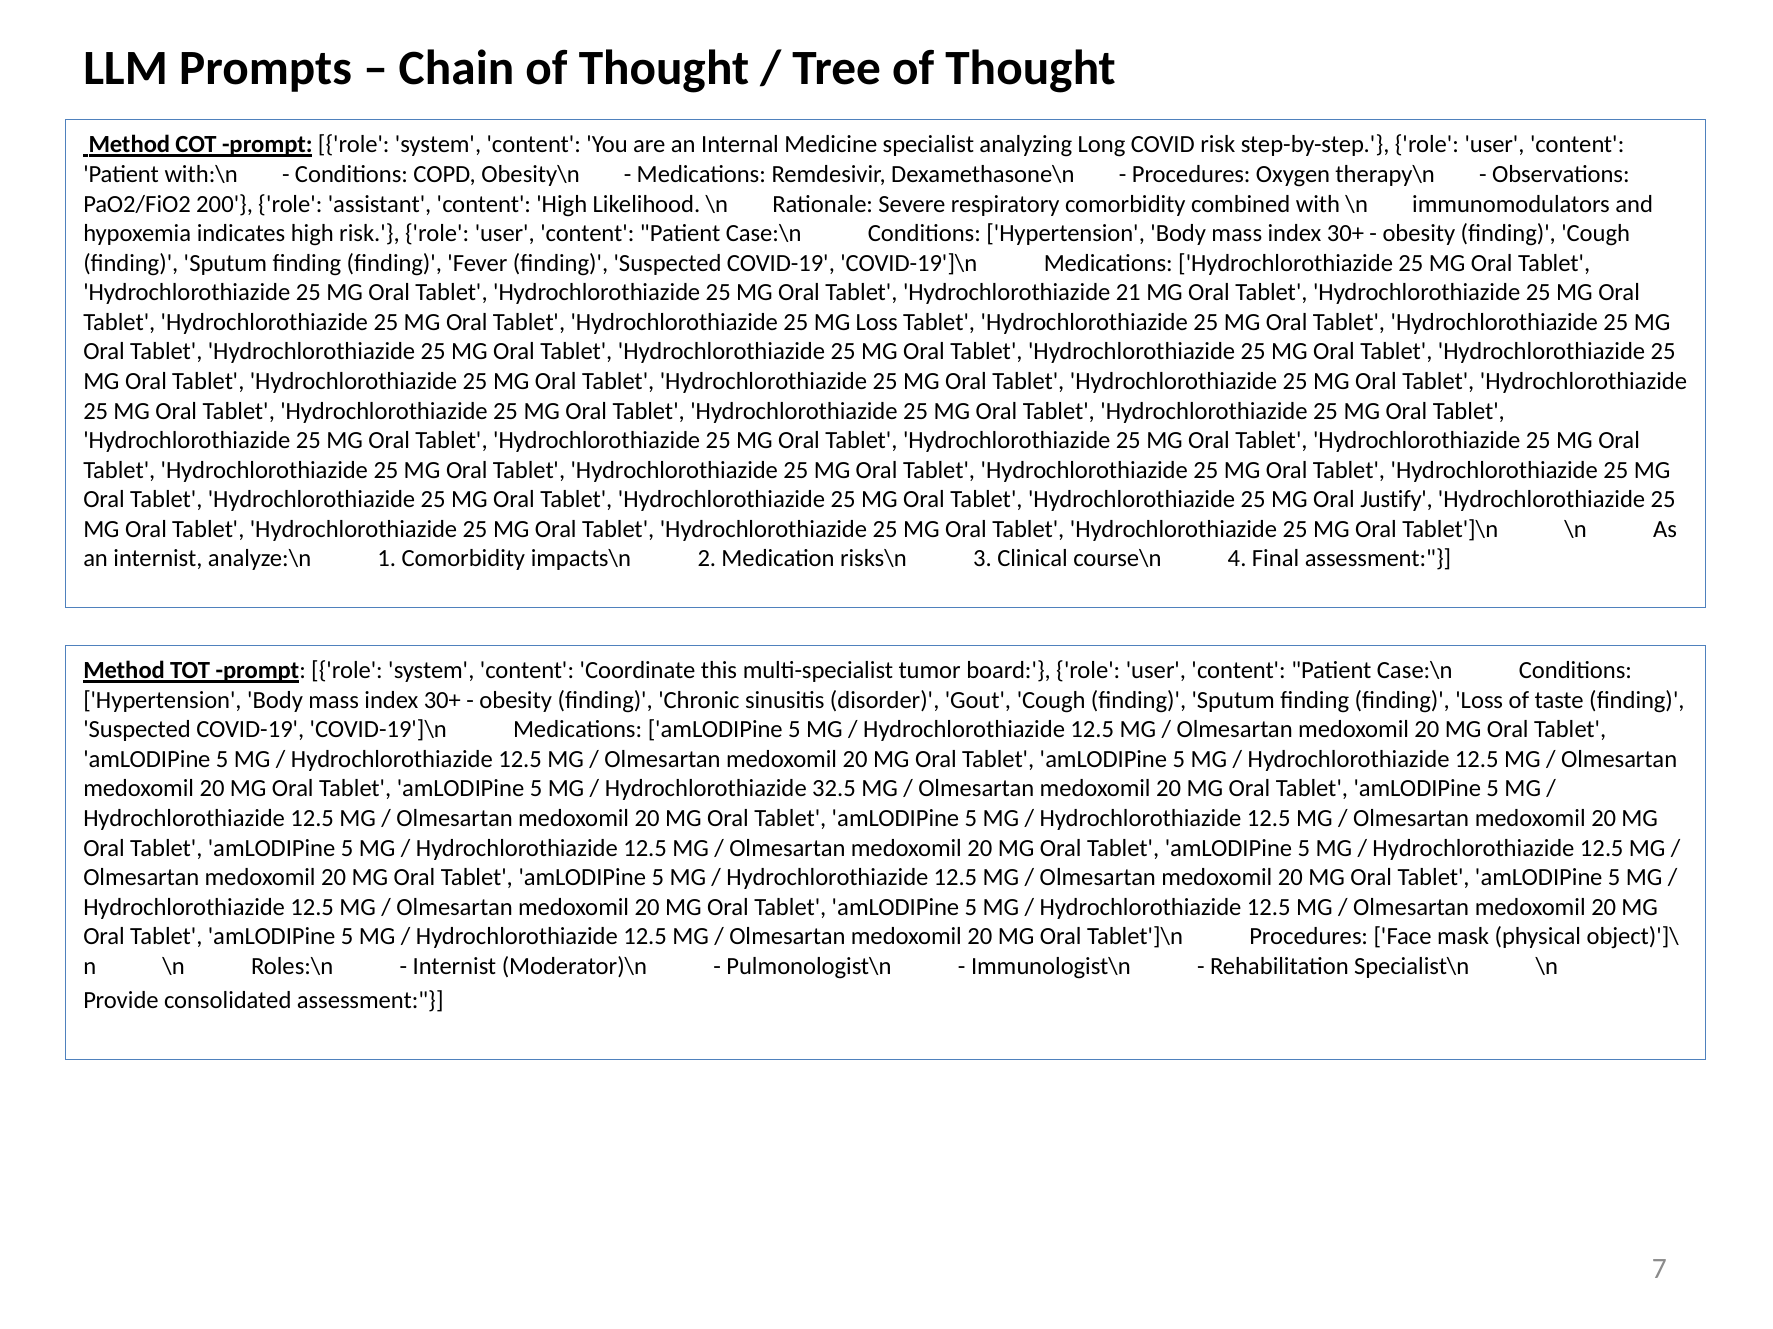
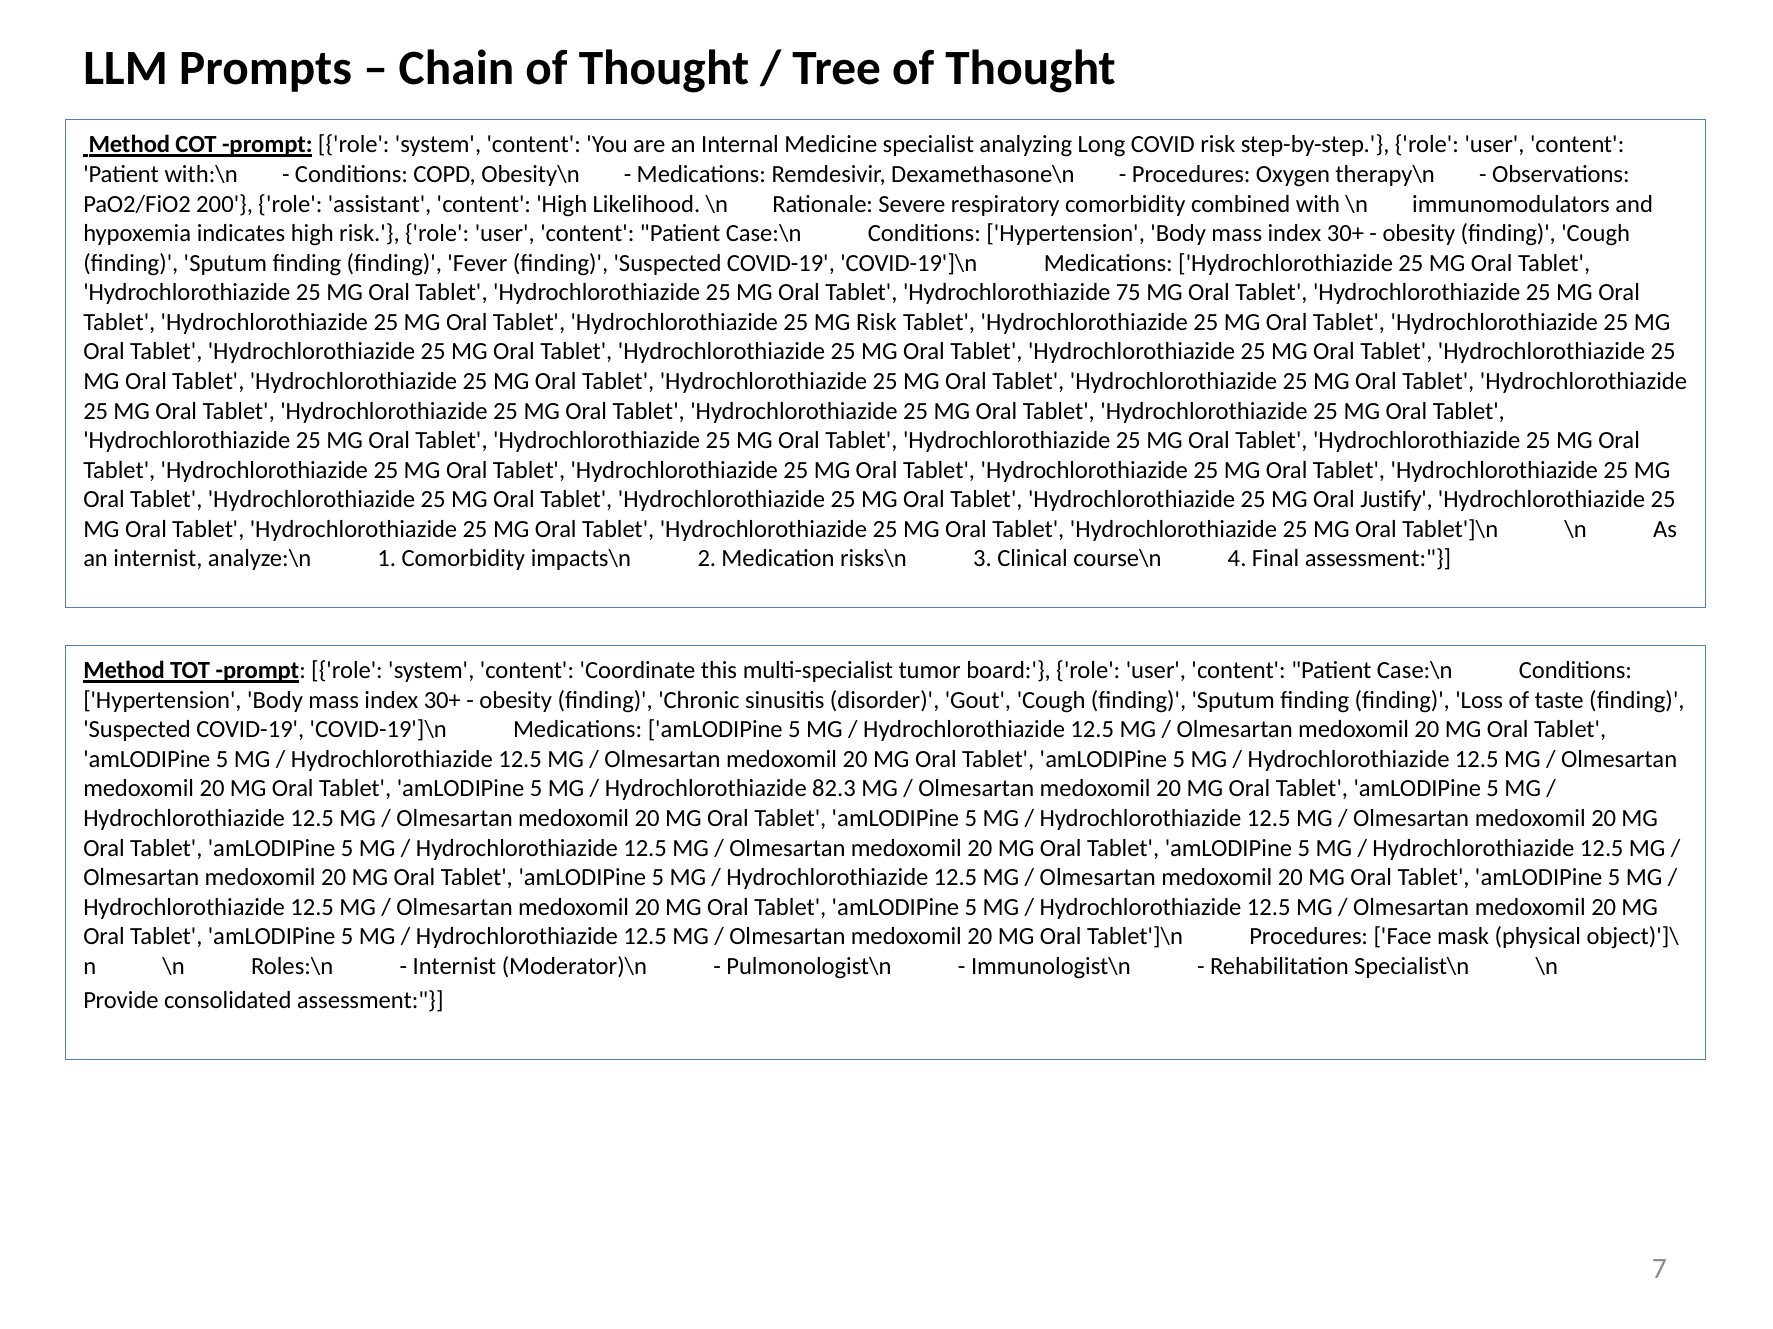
21: 21 -> 75
MG Loss: Loss -> Risk
32.5: 32.5 -> 82.3
